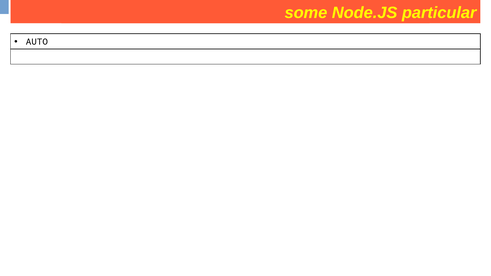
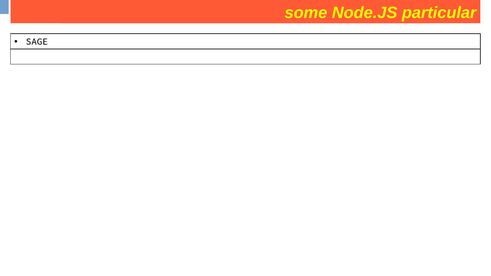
AUTO: AUTO -> SAGE
